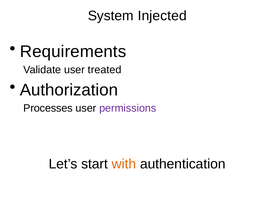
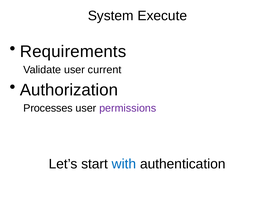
Injected: Injected -> Execute
treated: treated -> current
with colour: orange -> blue
